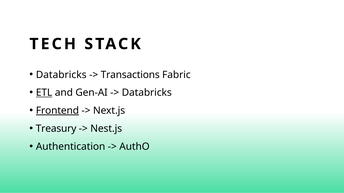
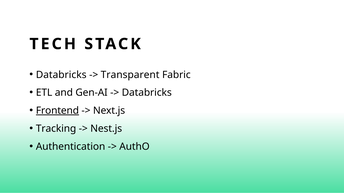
Transactions: Transactions -> Transparent
ETL underline: present -> none
Treasury: Treasury -> Tracking
